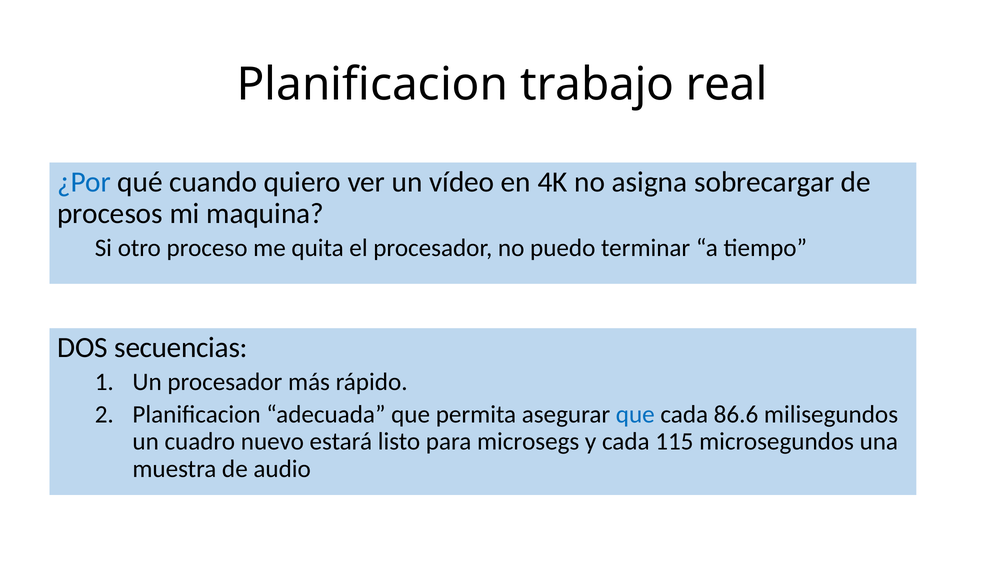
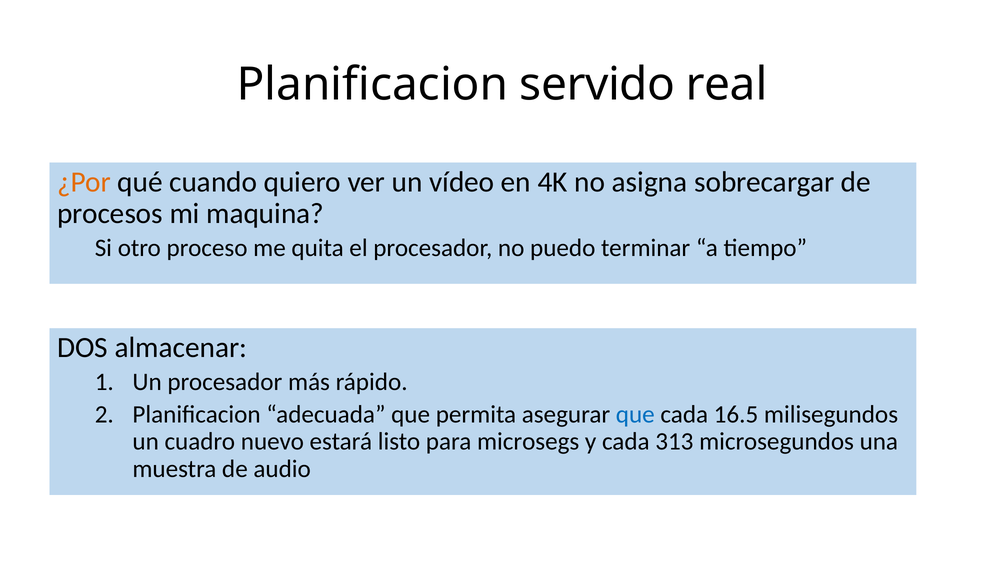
trabajo: trabajo -> servido
¿Por colour: blue -> orange
secuencias: secuencias -> almacenar
86.6: 86.6 -> 16.5
115: 115 -> 313
